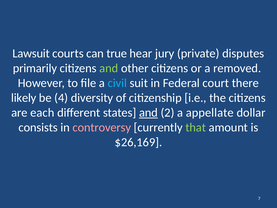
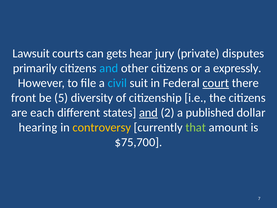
true: true -> gets
and at (109, 68) colour: light green -> light blue
removed: removed -> expressly
court underline: none -> present
likely: likely -> front
4: 4 -> 5
appellate: appellate -> published
consists: consists -> hearing
controversy colour: pink -> yellow
$26,169: $26,169 -> $75,700
